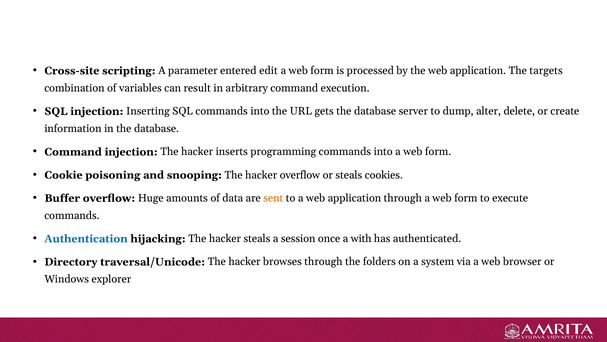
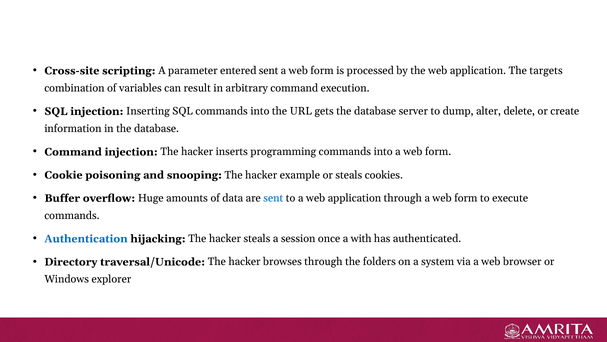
entered edit: edit -> sent
hacker overflow: overflow -> example
sent at (273, 198) colour: orange -> blue
